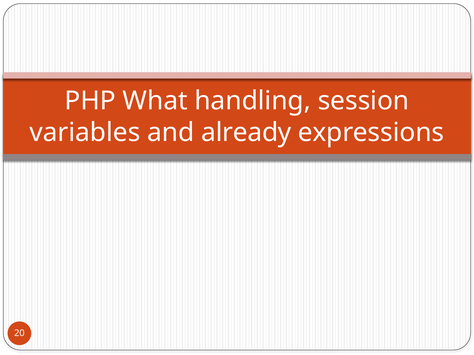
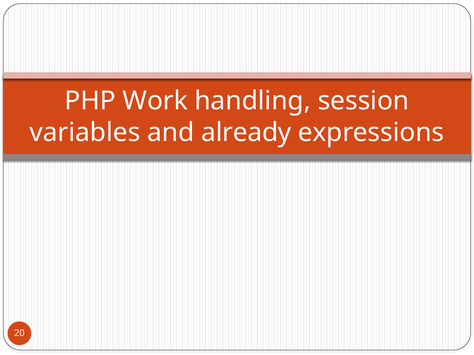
What: What -> Work
